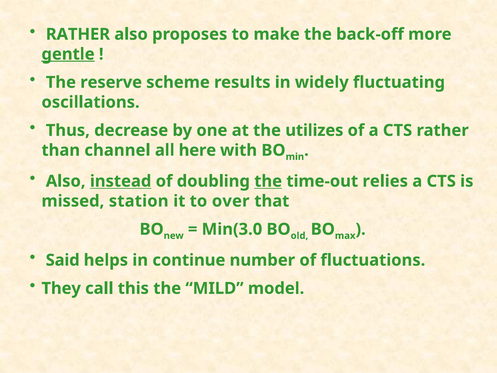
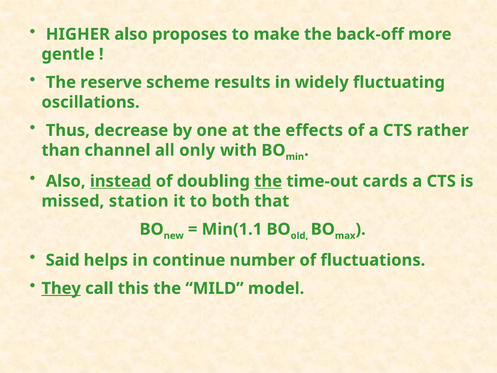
RATHER at (78, 34): RATHER -> HIGHER
gentle underline: present -> none
utilizes: utilizes -> effects
here: here -> only
relies: relies -> cards
over: over -> both
Min(3.0: Min(3.0 -> Min(1.1
They underline: none -> present
